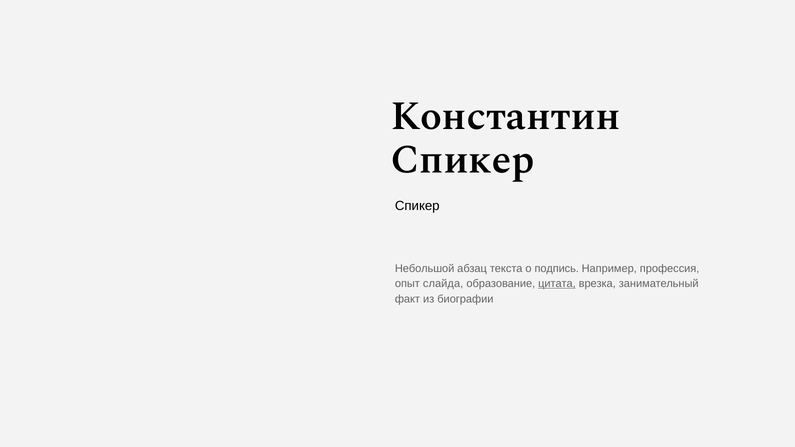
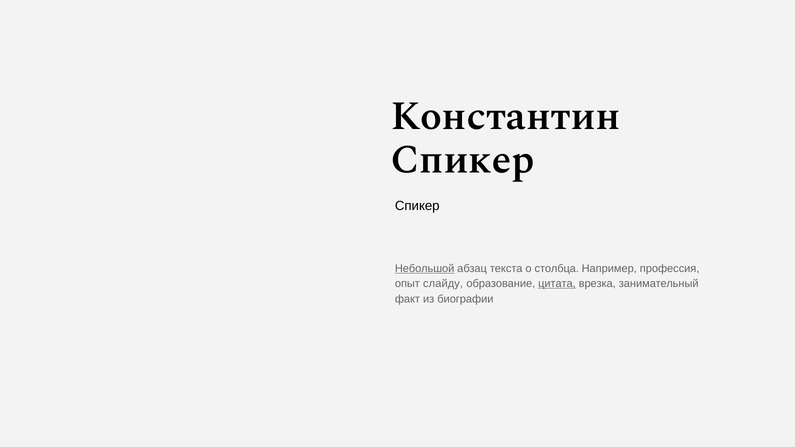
Небольшой underline: none -> present
подпись: подпись -> столбца
слайда: слайда -> слайду
